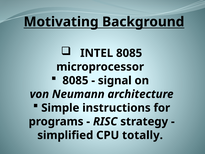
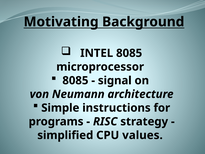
totally: totally -> values
